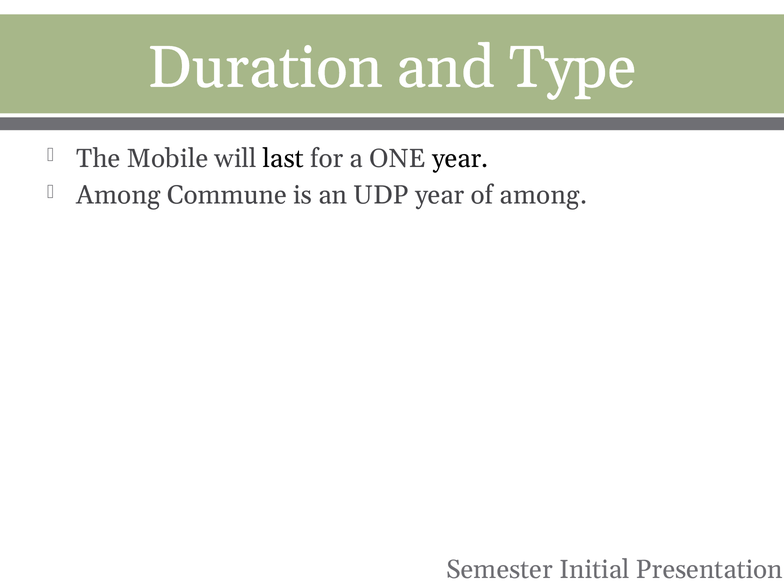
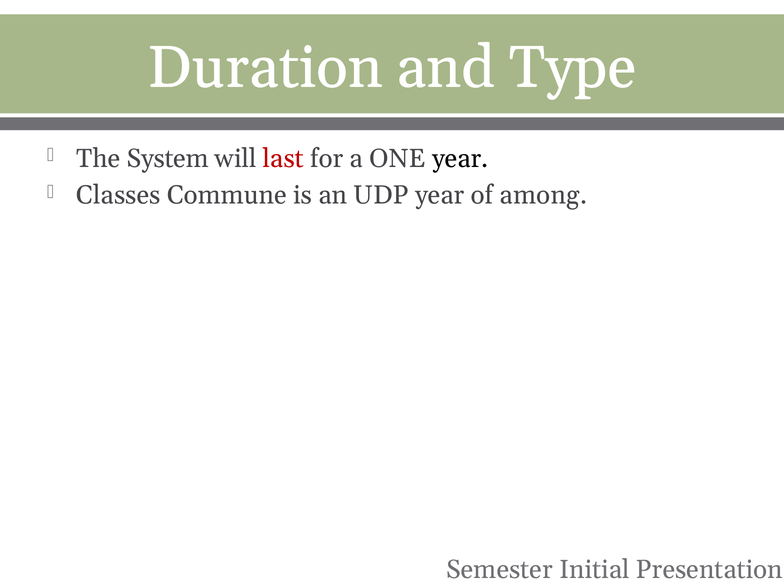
Mobile: Mobile -> System
last colour: black -> red
Among at (119, 195): Among -> Classes
